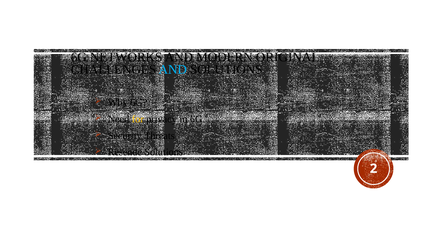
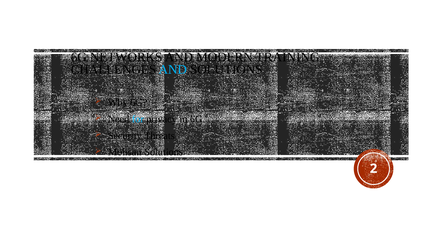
ORIGINAL: ORIGINAL -> TRAINING
for colour: yellow -> light blue
Resende: Resende -> Mohsan
